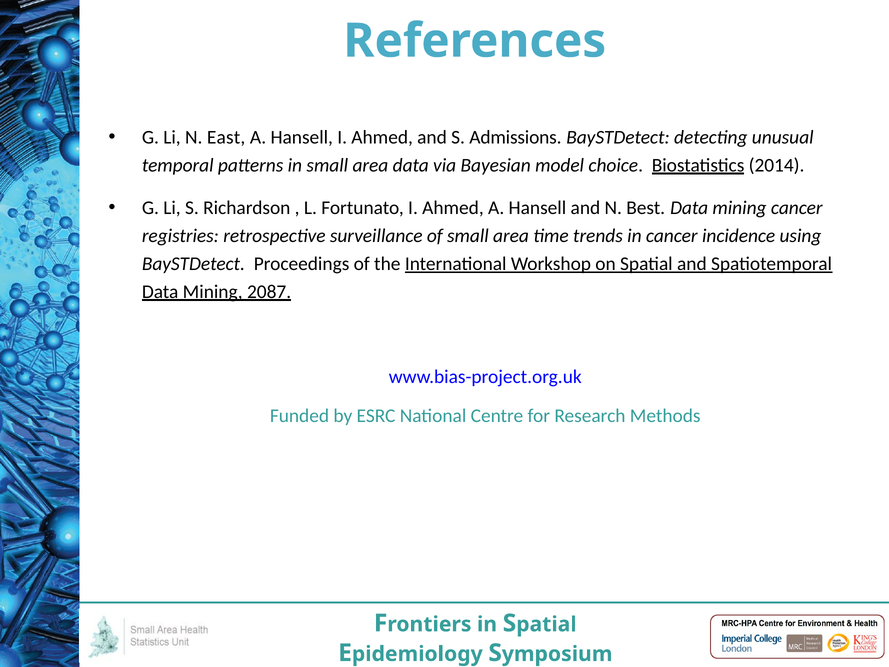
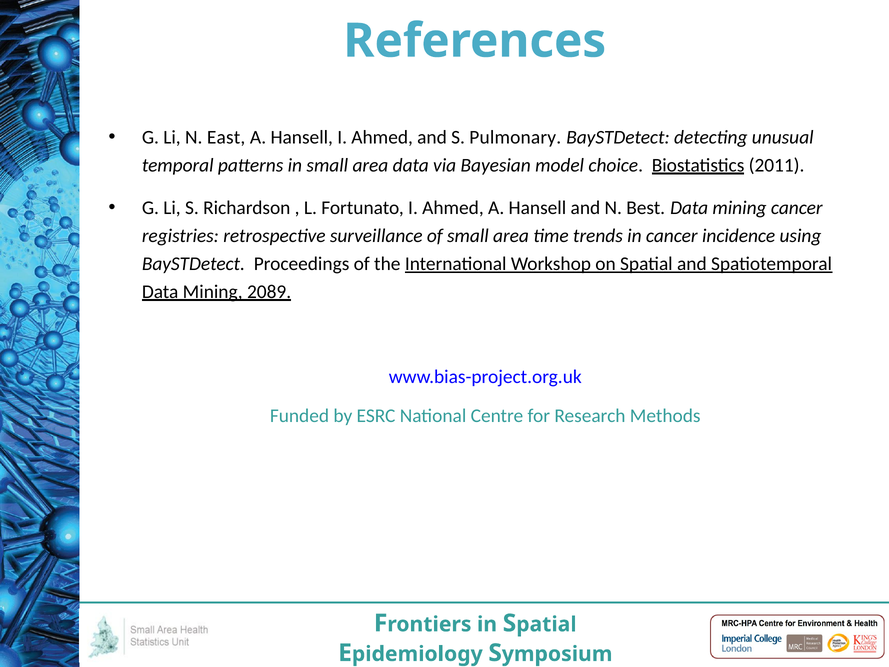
Admissions: Admissions -> Pulmonary
2014: 2014 -> 2011
2087: 2087 -> 2089
